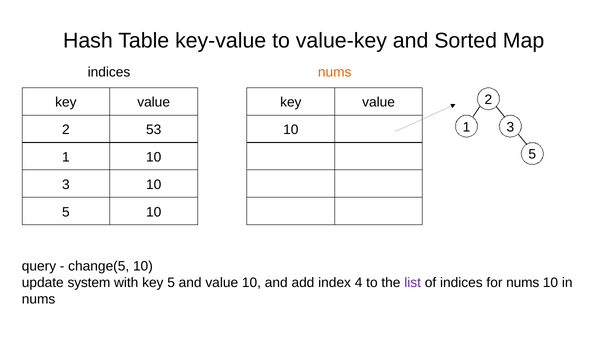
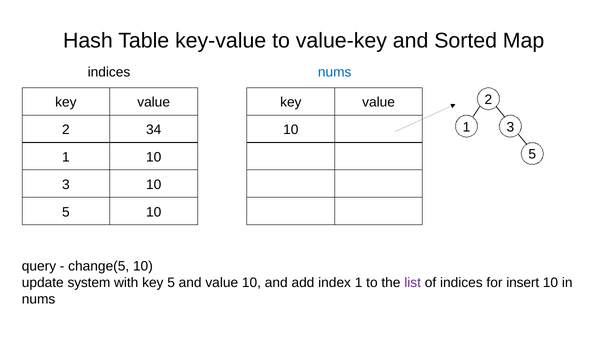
nums at (335, 72) colour: orange -> blue
53: 53 -> 34
index 4: 4 -> 1
for nums: nums -> insert
